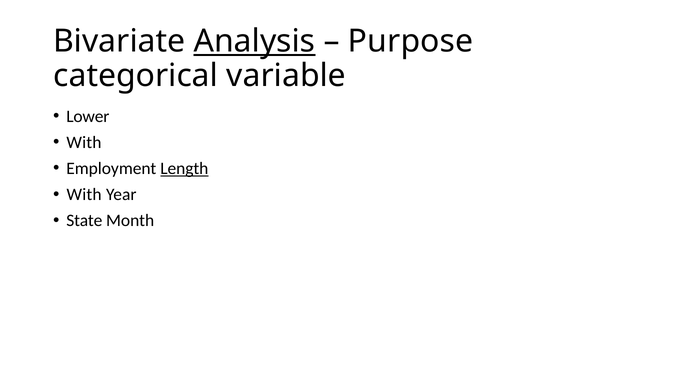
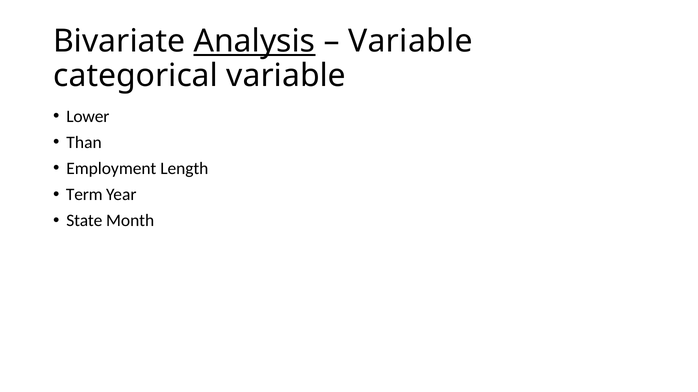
Purpose at (411, 41): Purpose -> Variable
With at (84, 143): With -> Than
Length underline: present -> none
With at (84, 195): With -> Term
